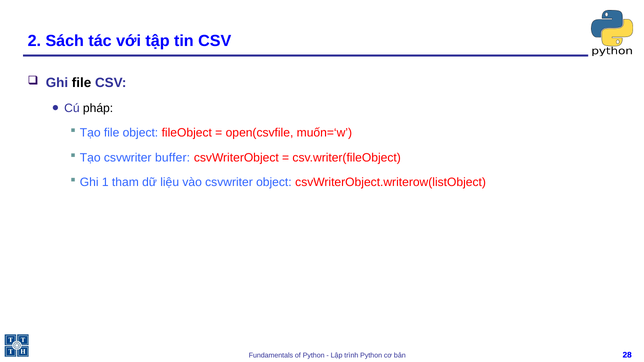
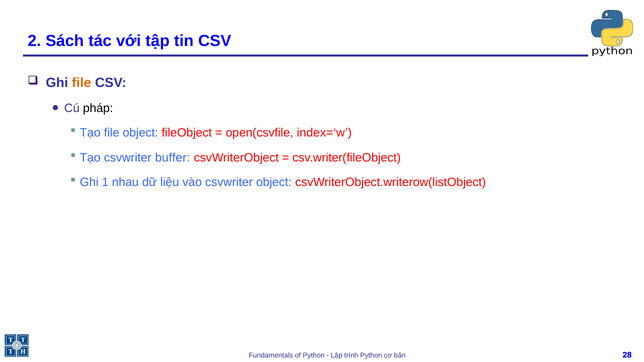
file at (82, 83) colour: black -> orange
muốn=‘w: muốn=‘w -> index=‘w
tham: tham -> nhau
